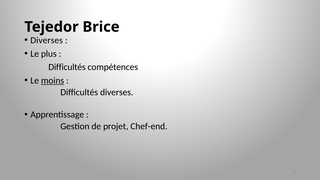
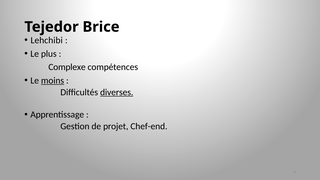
Diverses at (47, 40): Diverses -> Lehchibi
Difficultés at (67, 67): Difficultés -> Complexe
diverses at (117, 92) underline: none -> present
